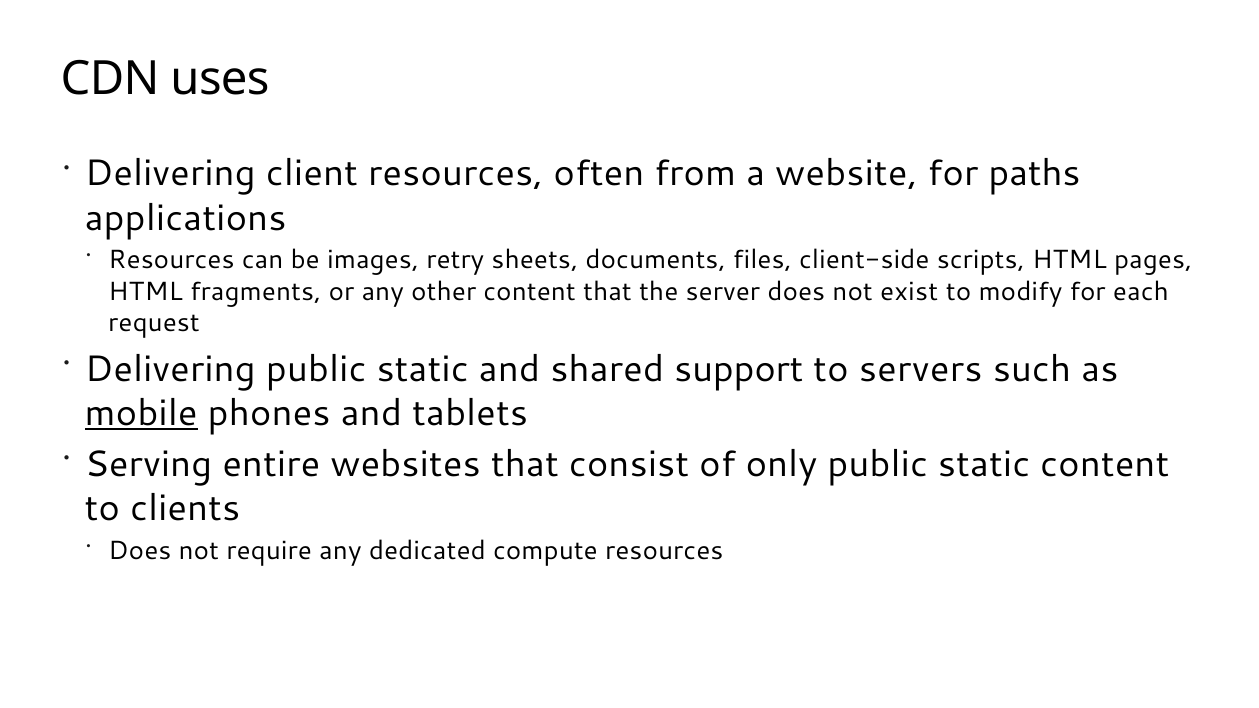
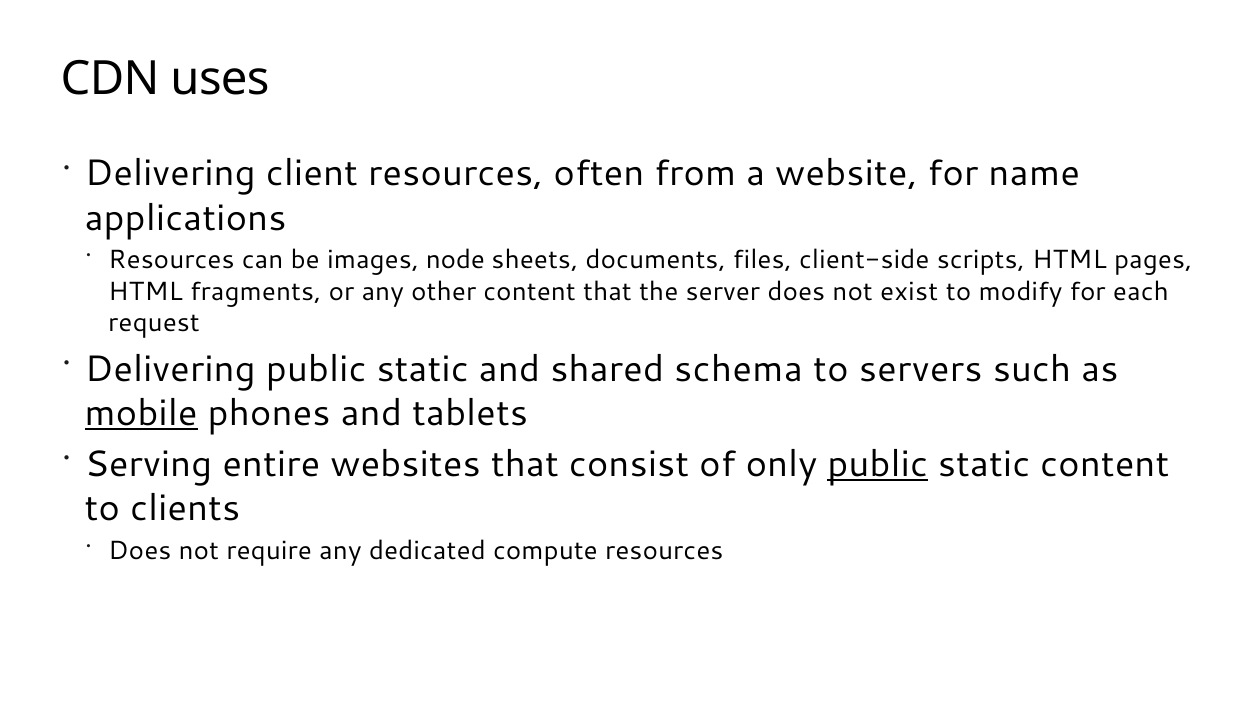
paths: paths -> name
retry: retry -> node
support: support -> schema
public at (878, 465) underline: none -> present
